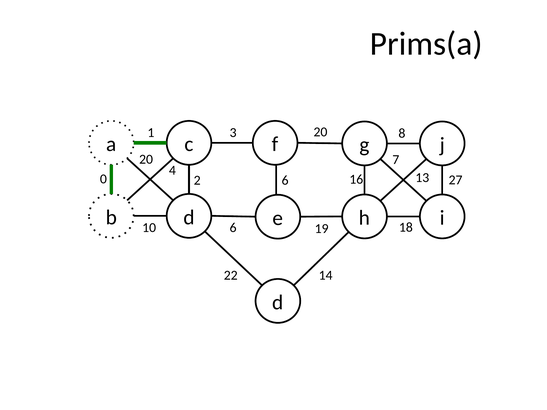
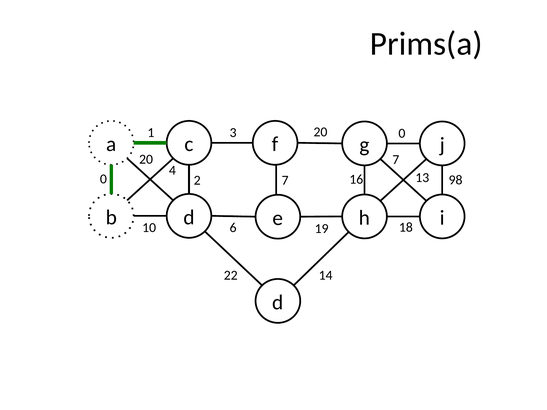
20 8: 8 -> 0
27: 27 -> 98
2 6: 6 -> 7
